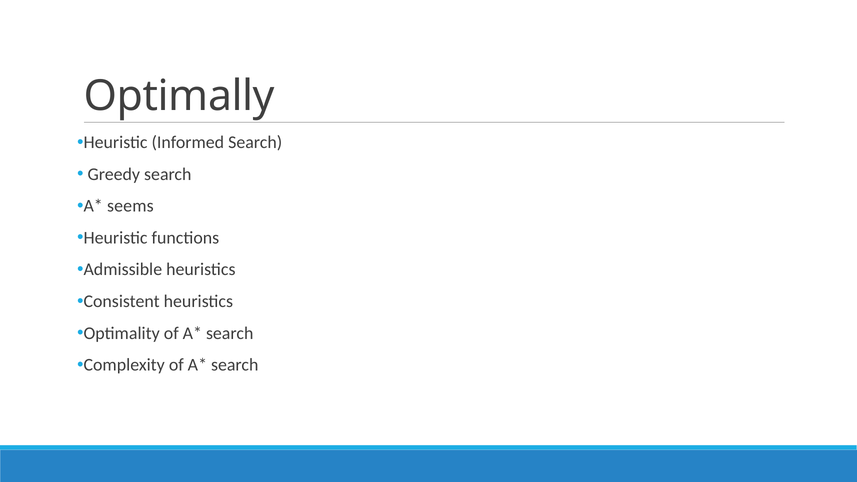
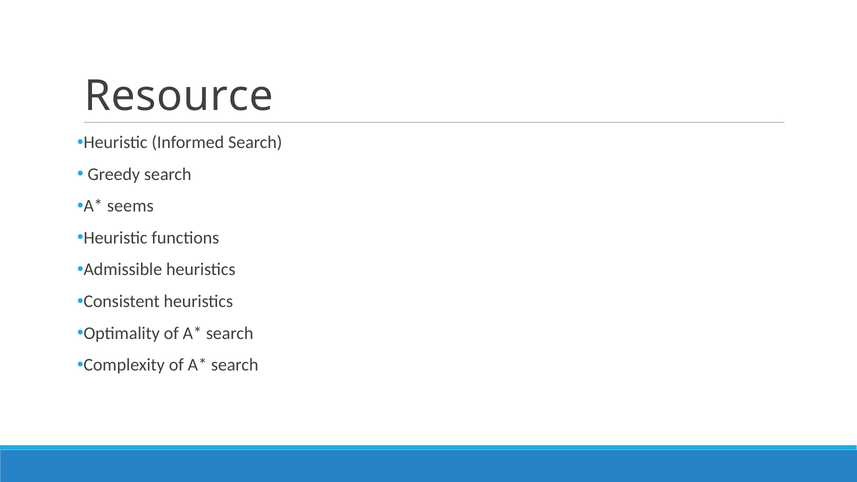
Optimally: Optimally -> Resource
